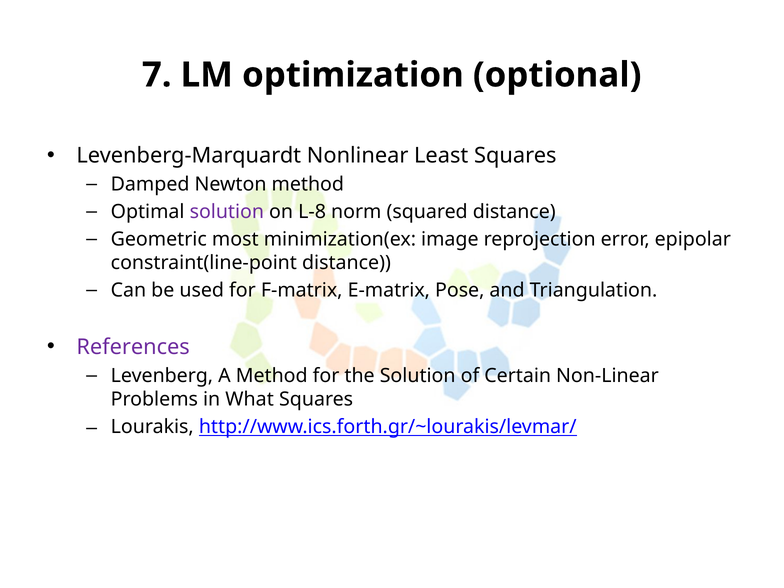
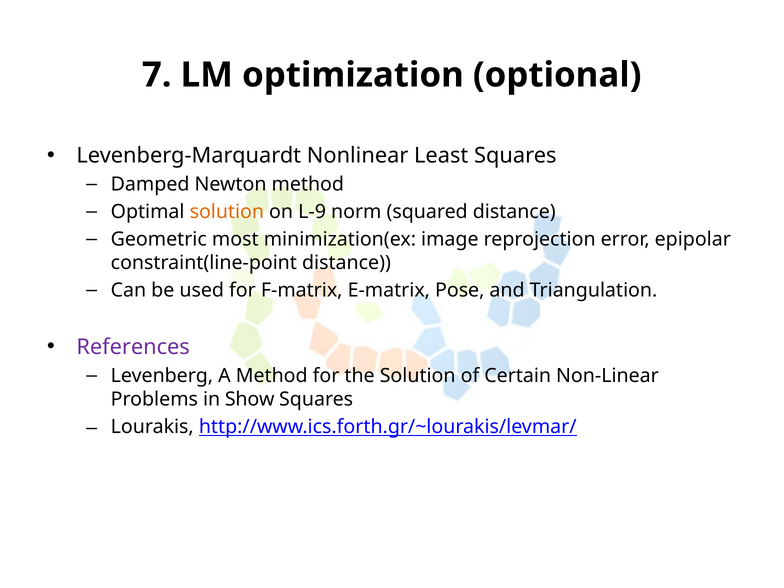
solution at (227, 212) colour: purple -> orange
L-8: L-8 -> L-9
What: What -> Show
